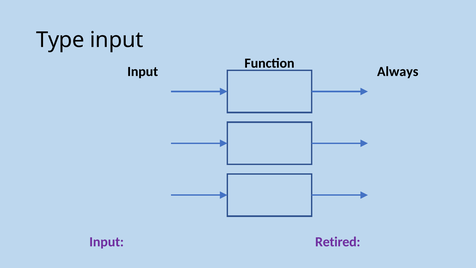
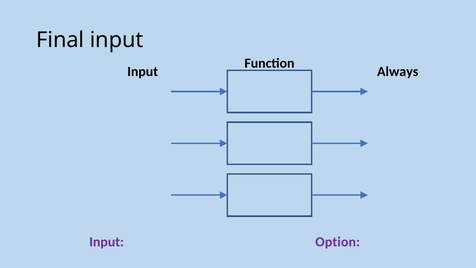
Type: Type -> Final
Retired: Retired -> Option
